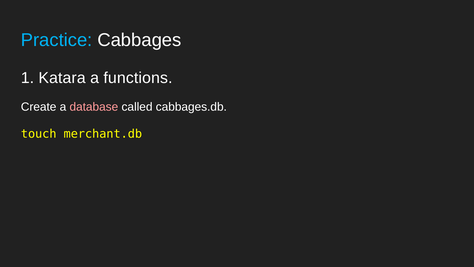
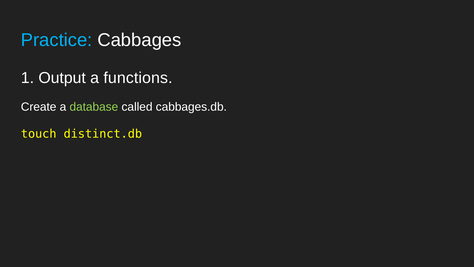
Katara: Katara -> Output
database colour: pink -> light green
merchant.db: merchant.db -> distinct.db
